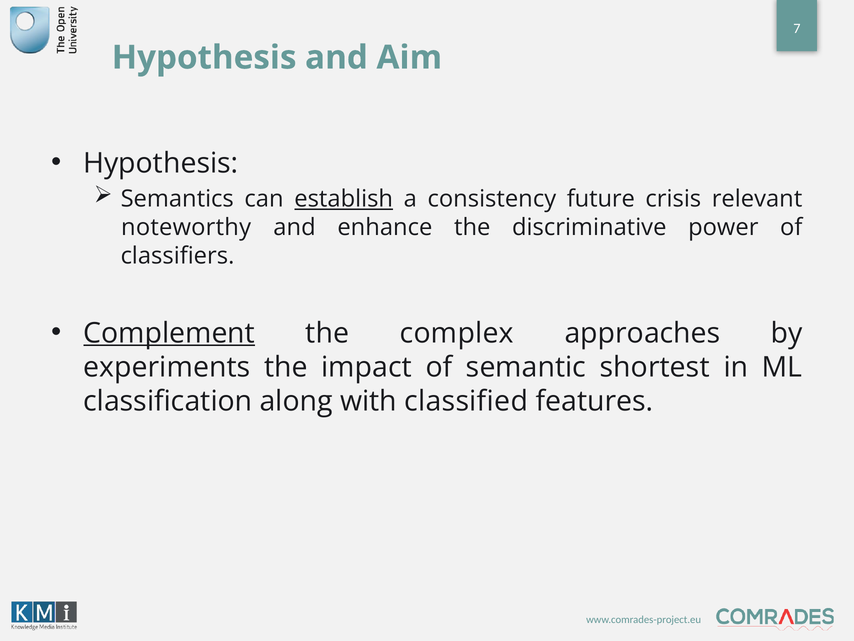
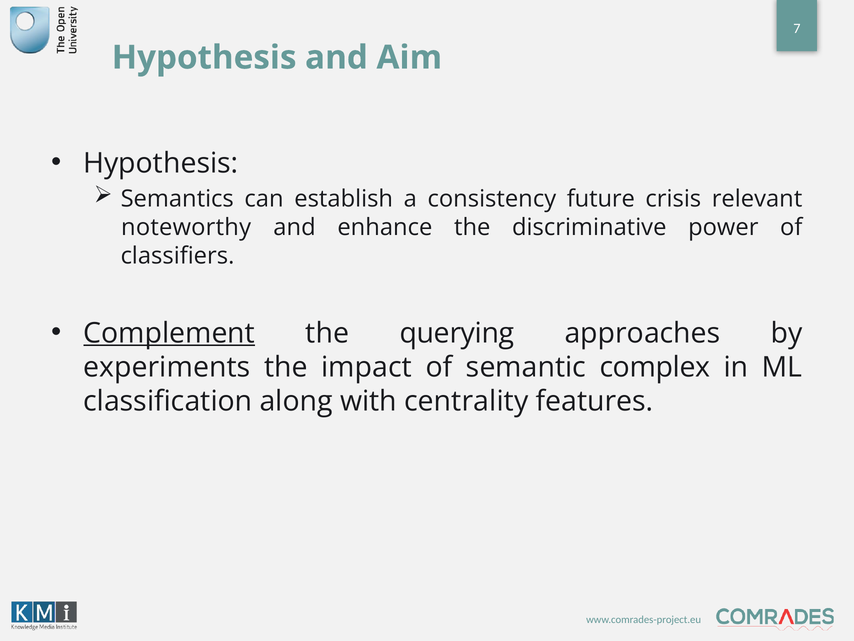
establish underline: present -> none
complex: complex -> querying
shortest: shortest -> complex
classified: classified -> centrality
